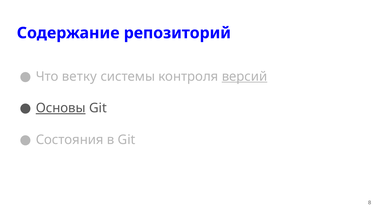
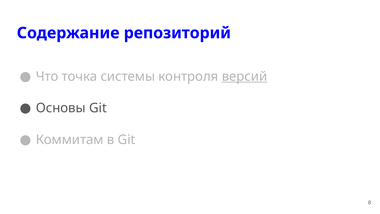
ветку: ветку -> точка
Основы underline: present -> none
Состояния: Состояния -> Коммитам
